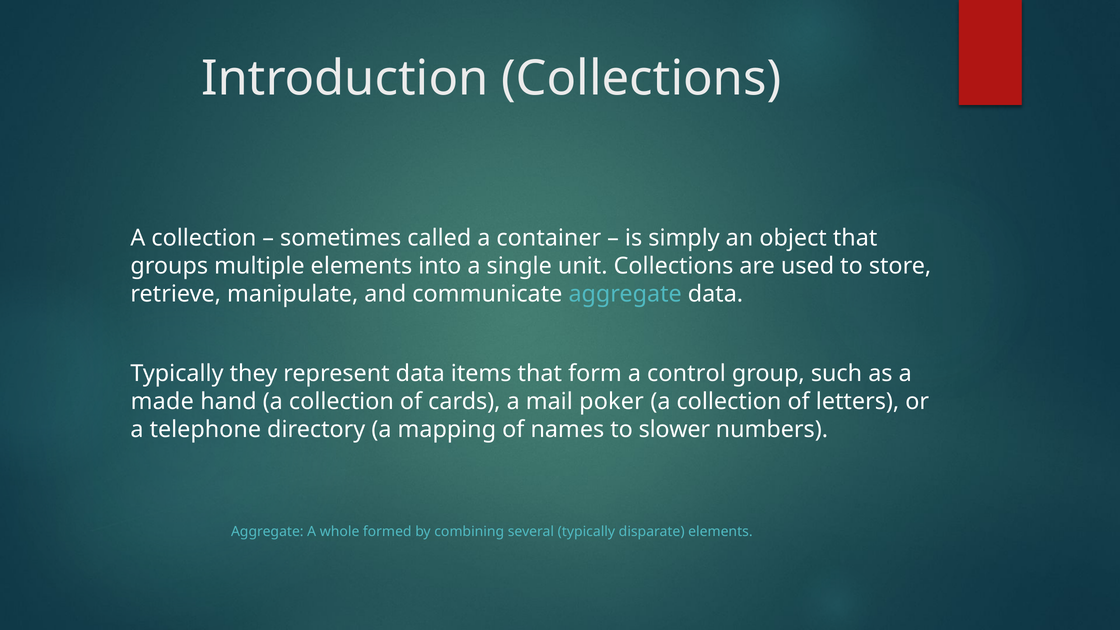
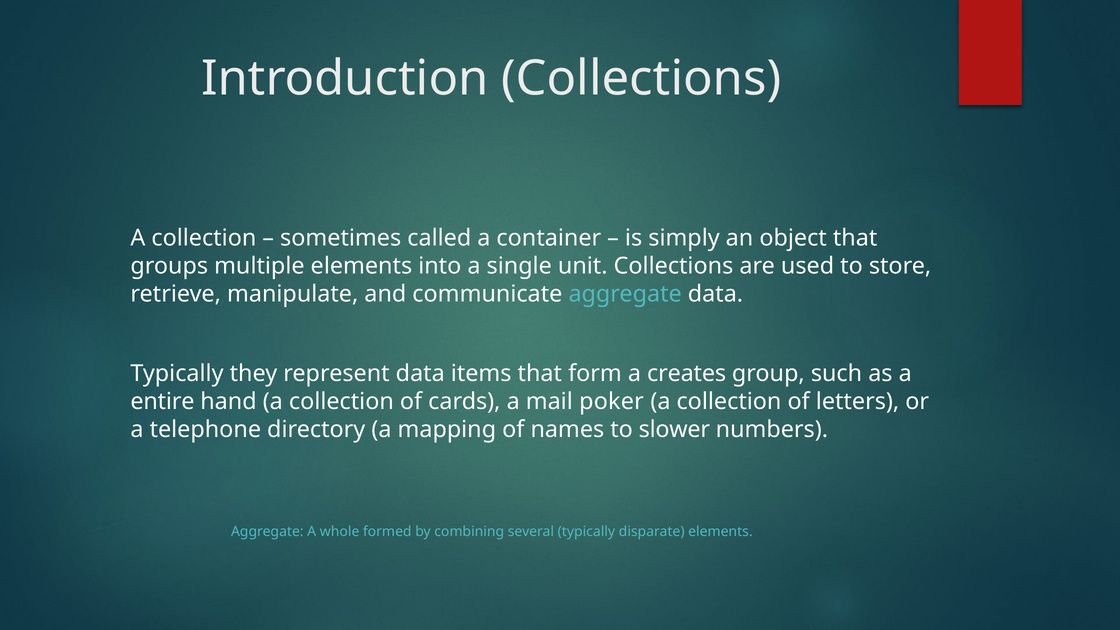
control: control -> creates
made: made -> entire
